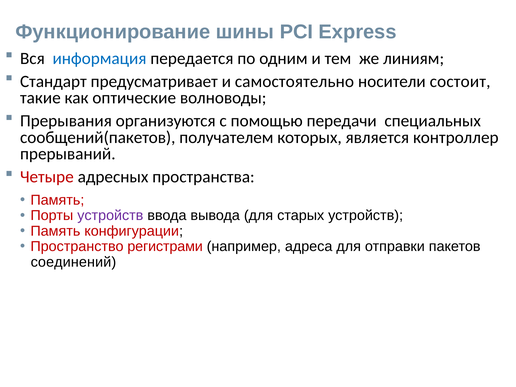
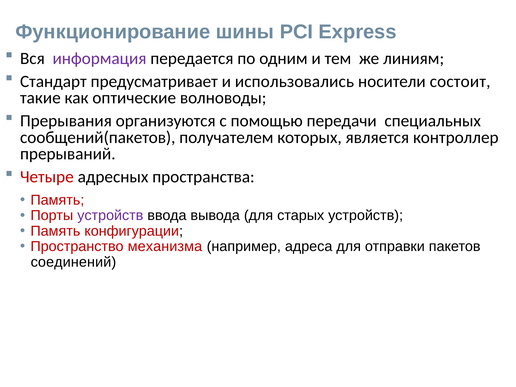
информация colour: blue -> purple
самостоятельно: самостоятельно -> использовались
регистрами: регистрами -> механизма
